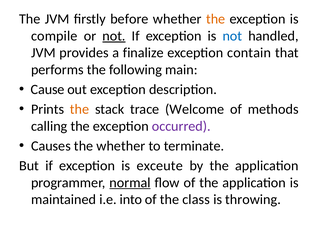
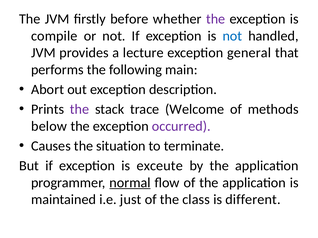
the at (216, 19) colour: orange -> purple
not at (114, 36) underline: present -> none
finalize: finalize -> lecture
contain: contain -> general
Cause: Cause -> Abort
the at (80, 109) colour: orange -> purple
calling: calling -> below
the whether: whether -> situation
into: into -> just
throwing: throwing -> different
